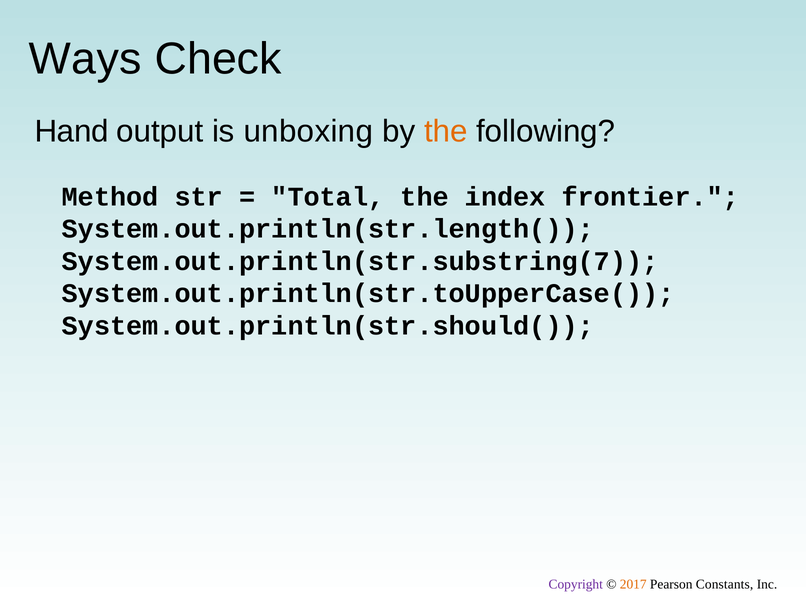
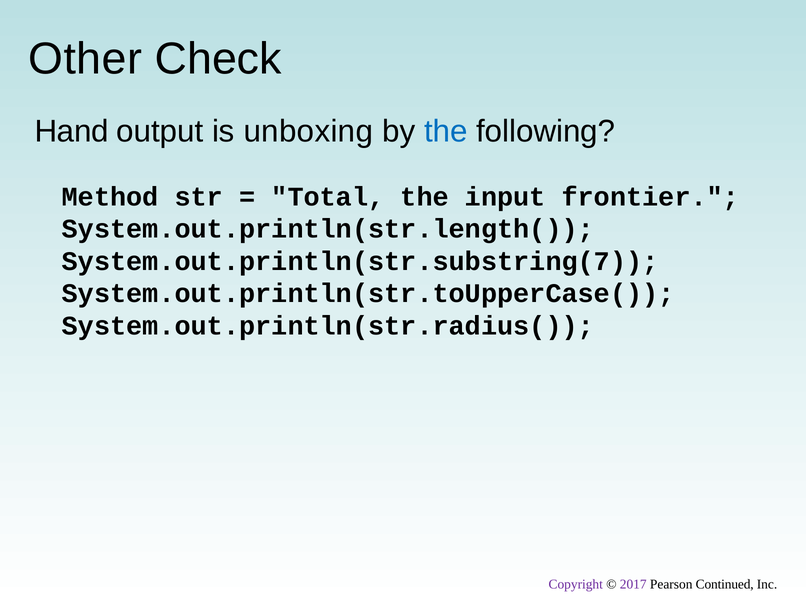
Ways: Ways -> Other
the at (446, 131) colour: orange -> blue
index: index -> input
System.out.println(str.should(: System.out.println(str.should( -> System.out.println(str.radius(
2017 colour: orange -> purple
Constants: Constants -> Continued
